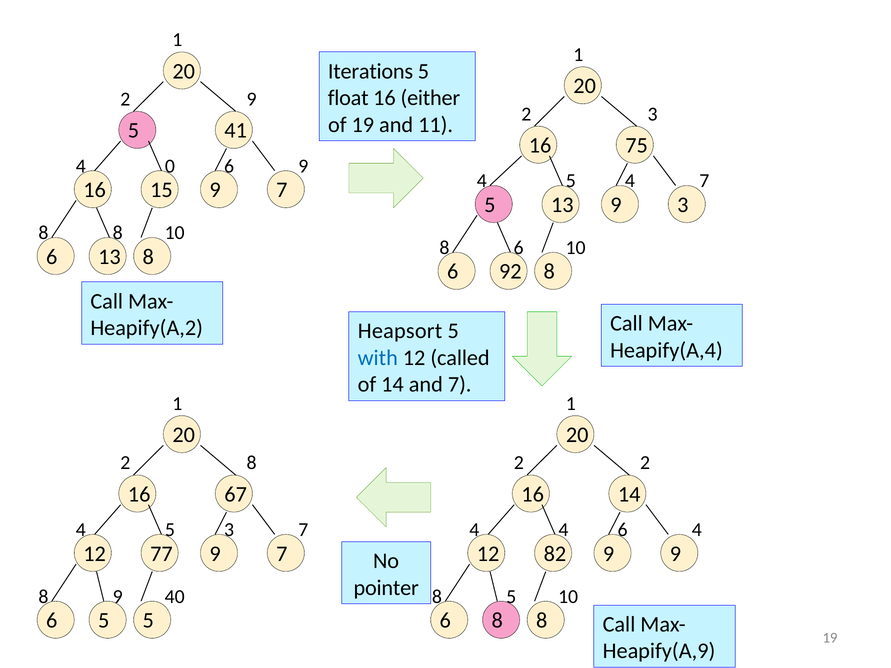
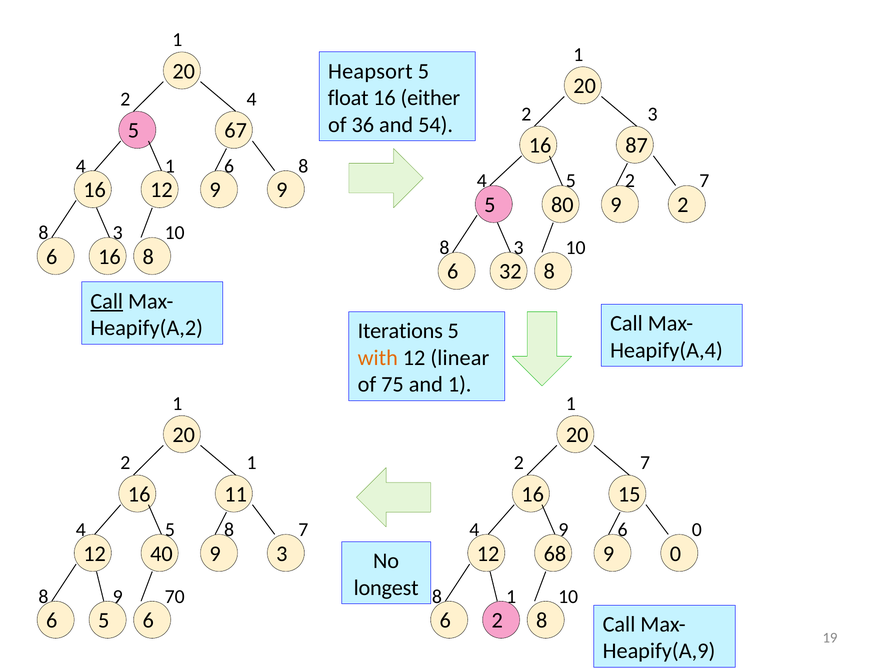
Iterations: Iterations -> Heapsort
2 9: 9 -> 4
of 19: 19 -> 36
11: 11 -> 54
41: 41 -> 67
75: 75 -> 87
4 0: 0 -> 1
6 9: 9 -> 8
5 4: 4 -> 2
16 15: 15 -> 12
7 at (282, 190): 7 -> 9
5 13: 13 -> 80
9 3: 3 -> 2
8 at (118, 233): 8 -> 3
6 at (519, 248): 6 -> 3
6 13: 13 -> 16
92: 92 -> 32
Call at (107, 301) underline: none -> present
Heapsort: Heapsort -> Iterations
with colour: blue -> orange
called: called -> linear
of 14: 14 -> 75
and 7: 7 -> 1
2 8: 8 -> 1
2 at (645, 463): 2 -> 7
67: 67 -> 11
16 14: 14 -> 15
5 3: 3 -> 8
4 4: 4 -> 9
6 4: 4 -> 0
77: 77 -> 40
7 at (282, 554): 7 -> 3
82: 82 -> 68
9 9: 9 -> 0
pointer: pointer -> longest
40: 40 -> 70
5 at (511, 597): 5 -> 1
5 5: 5 -> 6
6 8: 8 -> 2
